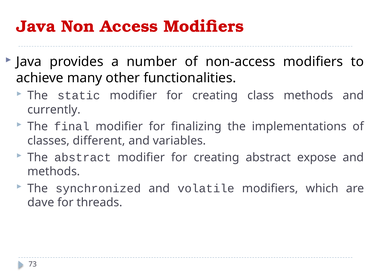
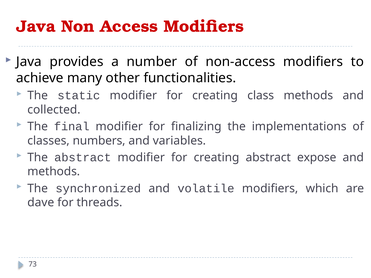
currently: currently -> collected
different: different -> numbers
